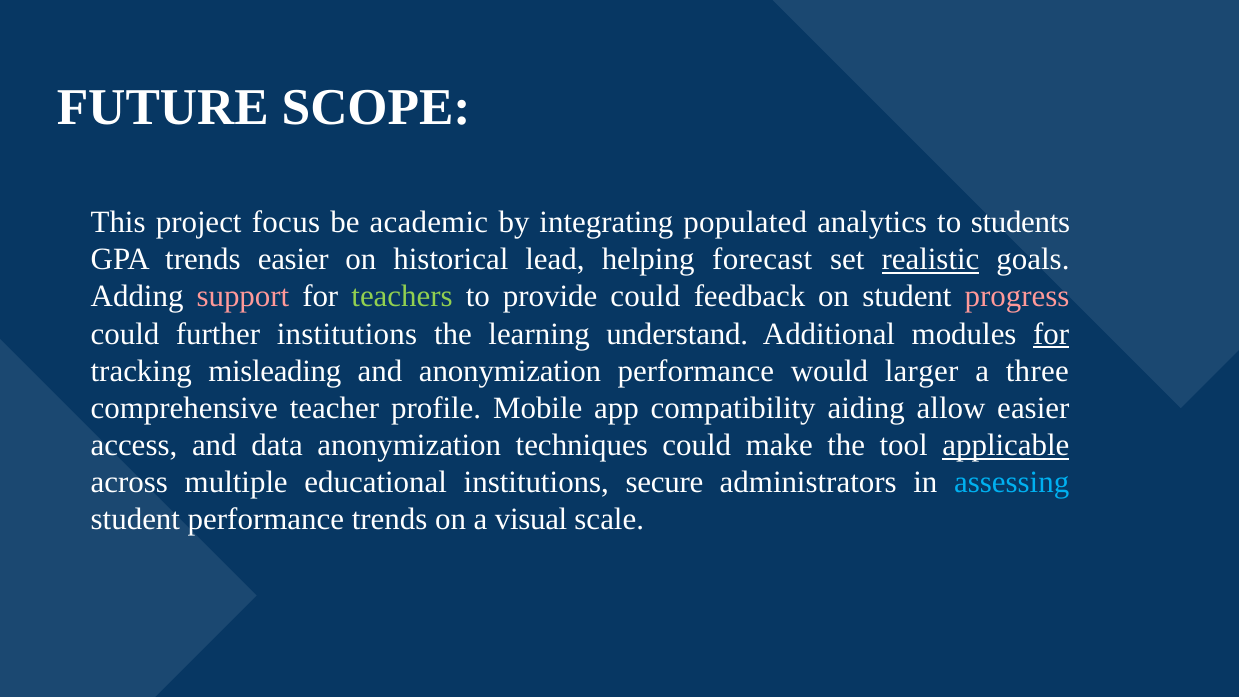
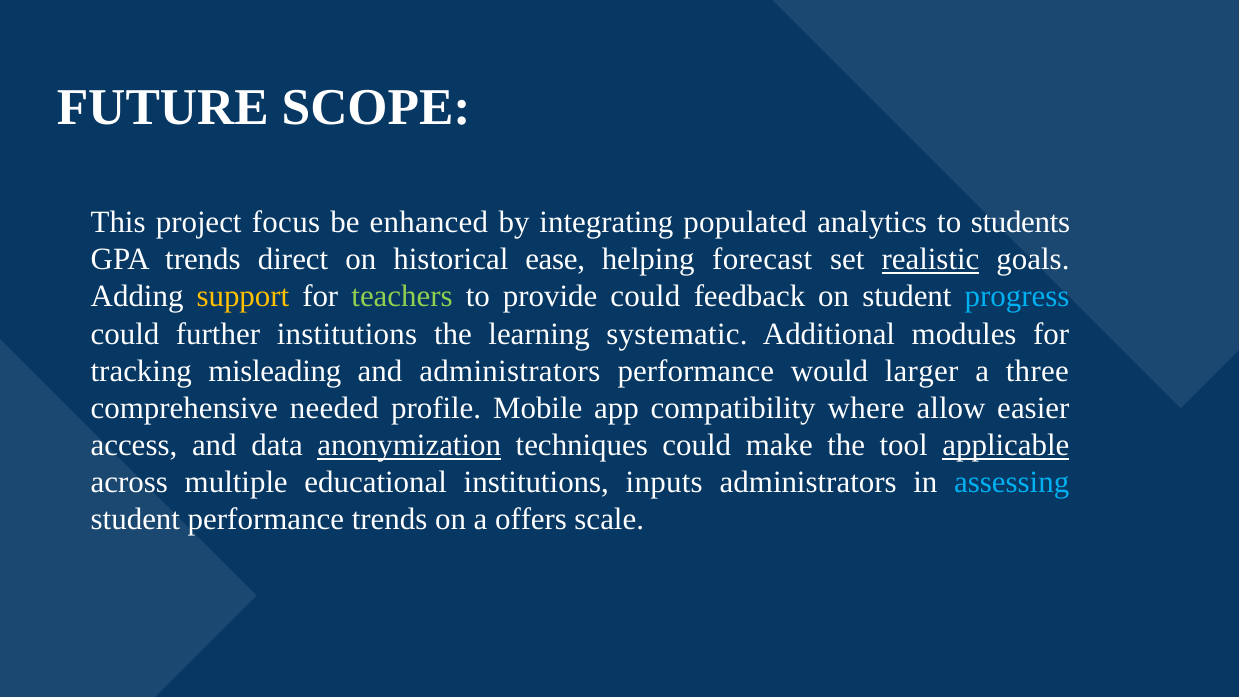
academic: academic -> enhanced
trends easier: easier -> direct
lead: lead -> ease
support colour: pink -> yellow
progress colour: pink -> light blue
understand: understand -> systematic
for at (1051, 334) underline: present -> none
and anonymization: anonymization -> administrators
teacher: teacher -> needed
aiding: aiding -> where
anonymization at (409, 445) underline: none -> present
secure: secure -> inputs
visual: visual -> offers
